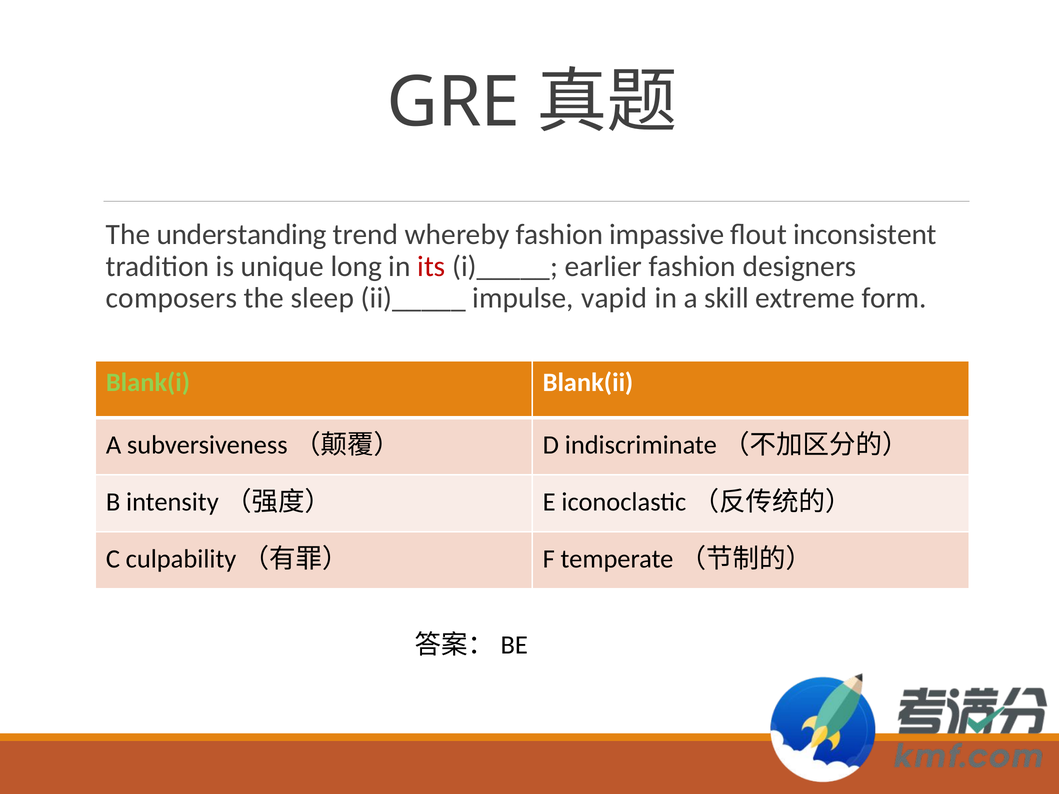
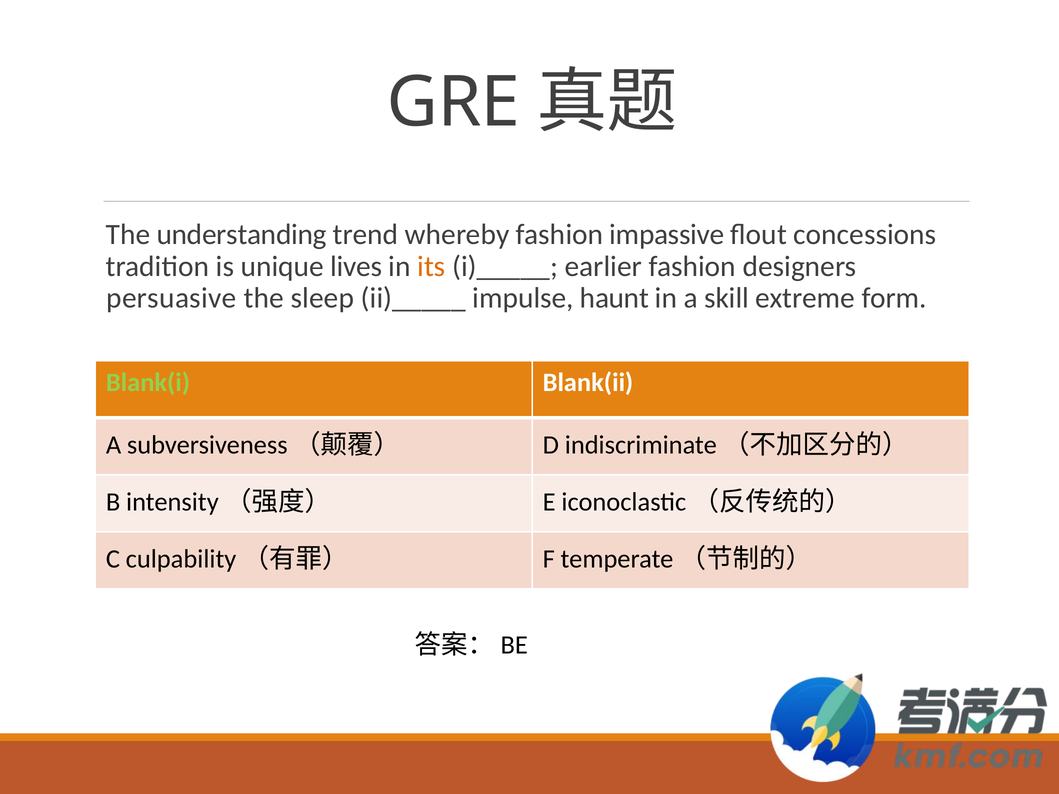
inconsistent: inconsistent -> concessions
long: long -> lives
its colour: red -> orange
composers: composers -> persuasive
vapid: vapid -> haunt
